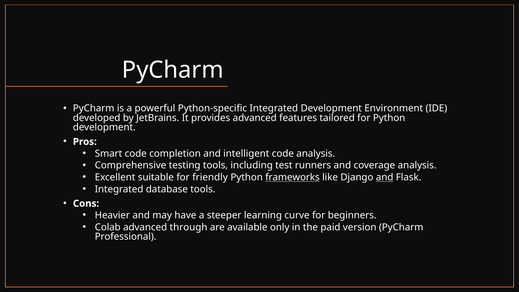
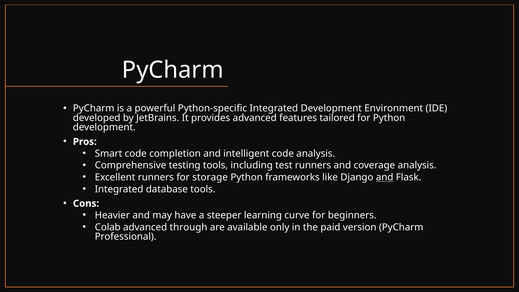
Excellent suitable: suitable -> runners
friendly: friendly -> storage
frameworks underline: present -> none
